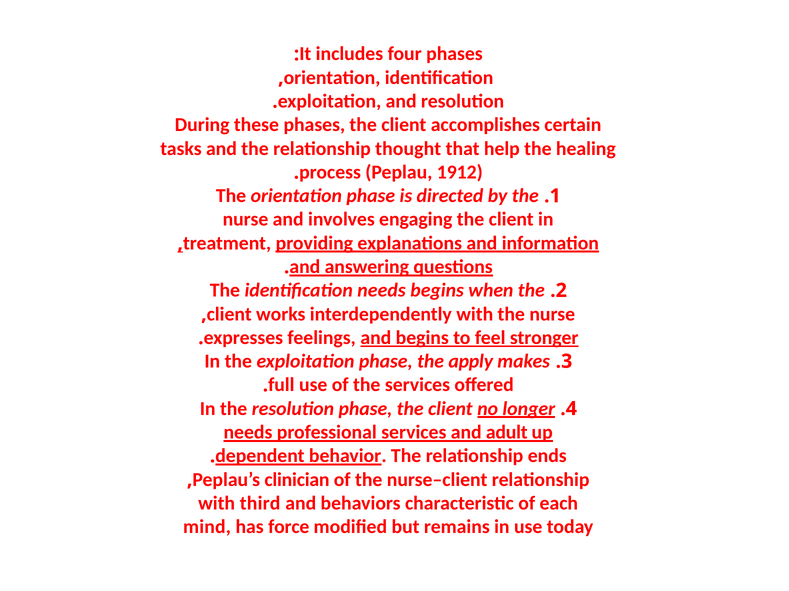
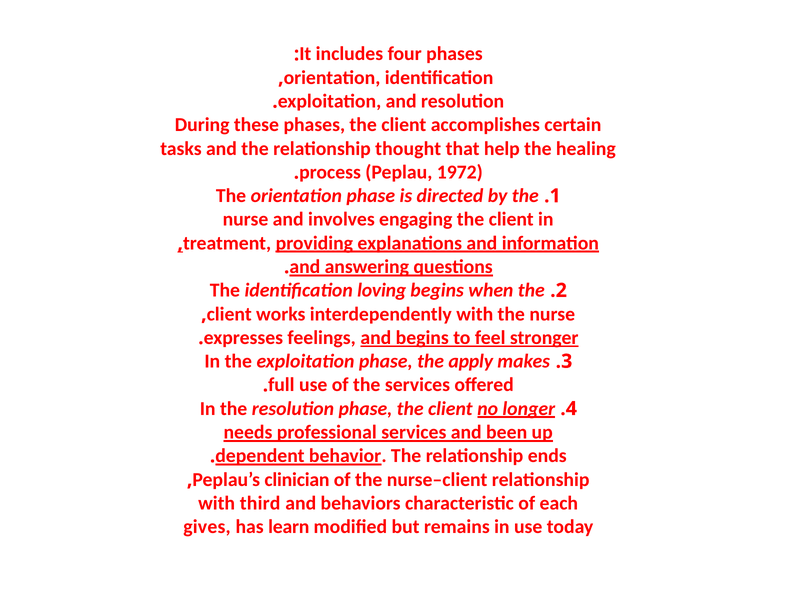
1912: 1912 -> 1972
identification needs: needs -> loving
adult: adult -> been
mind: mind -> gives
force: force -> learn
